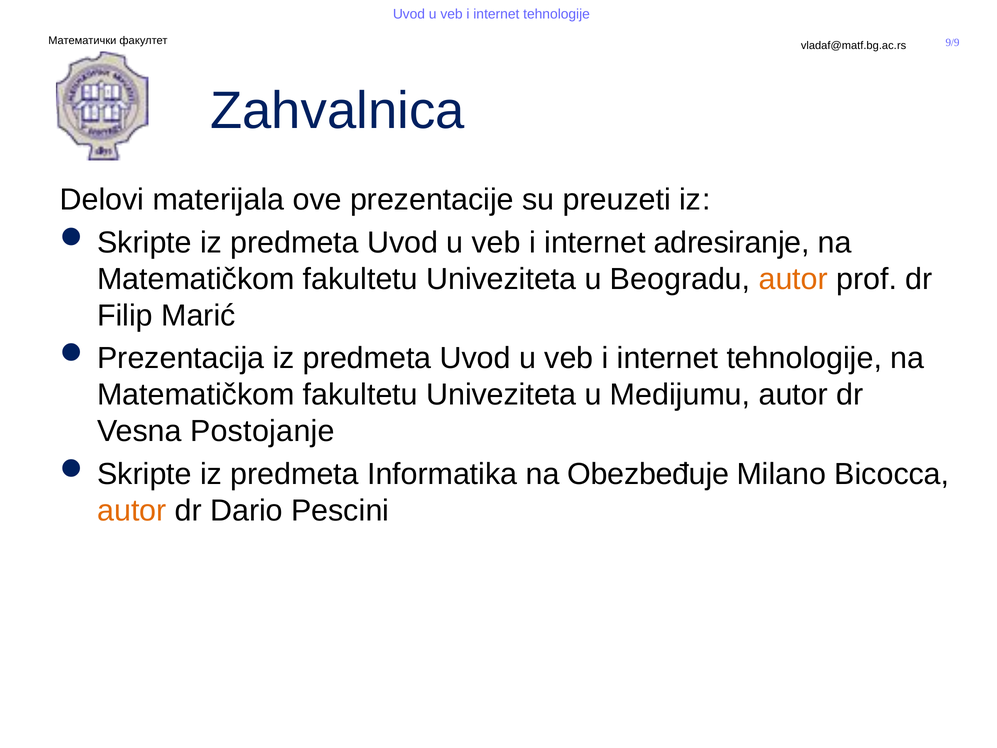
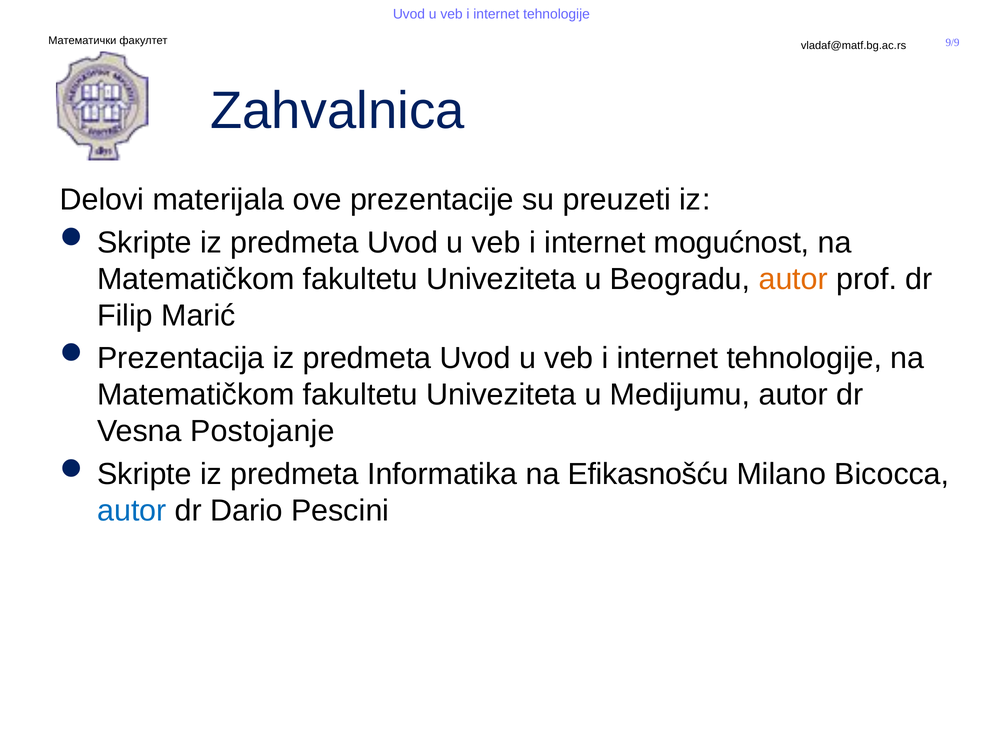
adresiranje: adresiranje -> mogućnost
Obezbeđuje: Obezbeđuje -> Efikasnošću
autor at (132, 510) colour: orange -> blue
